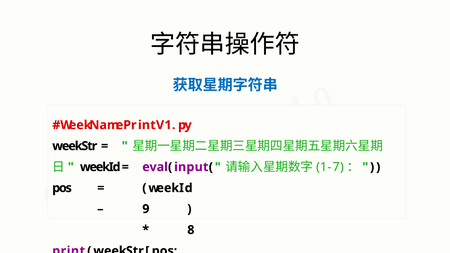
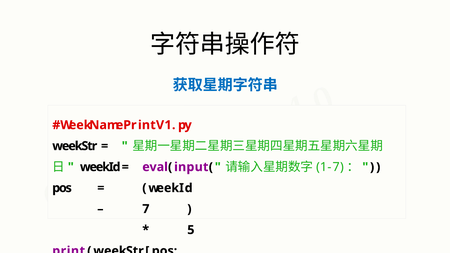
9: 9 -> 7
8: 8 -> 5
